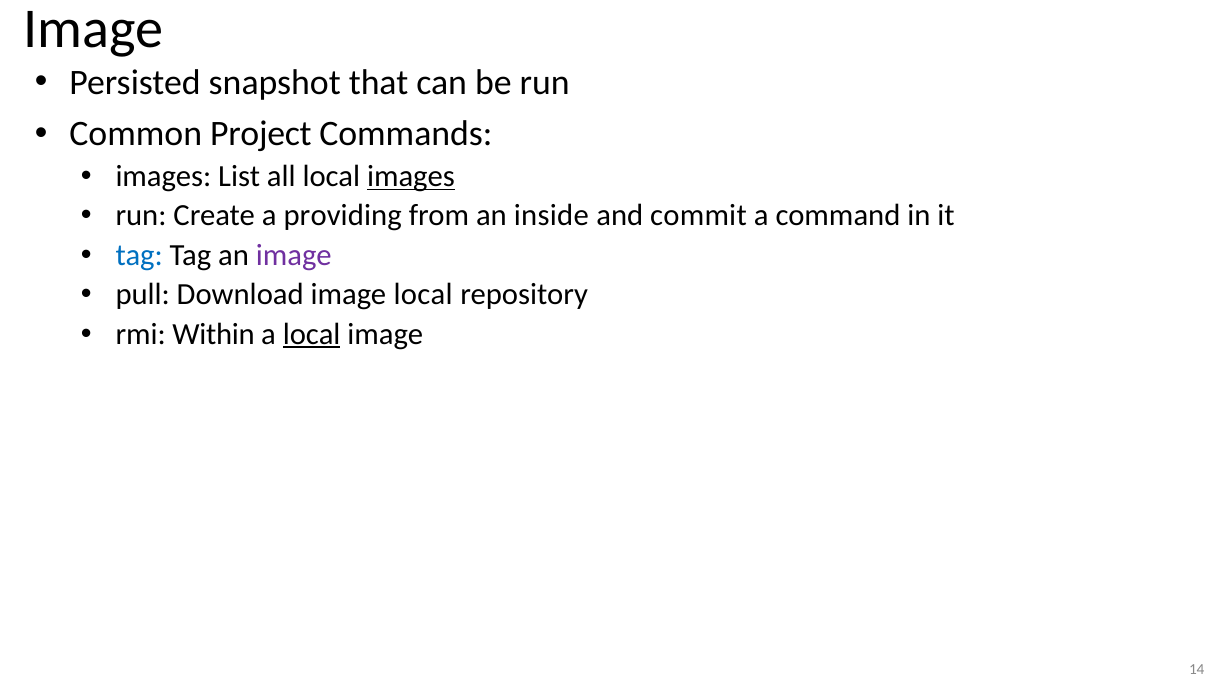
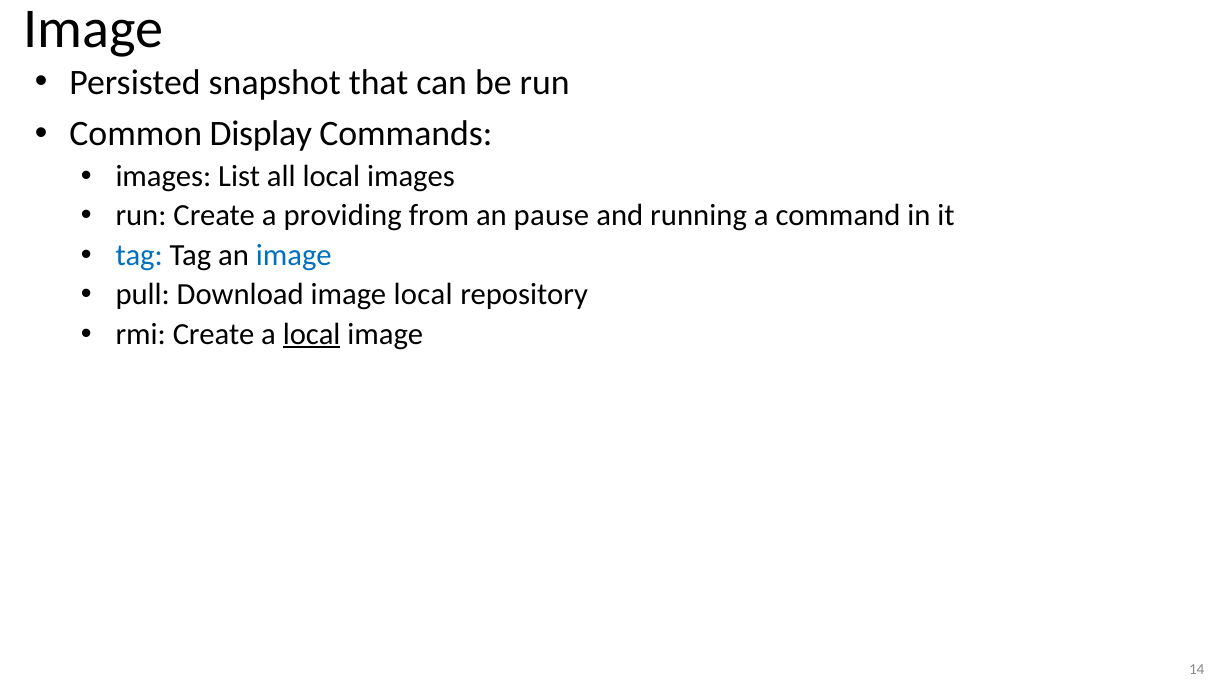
Project: Project -> Display
images at (411, 176) underline: present -> none
inside: inside -> pause
commit: commit -> running
image at (294, 255) colour: purple -> blue
rmi Within: Within -> Create
